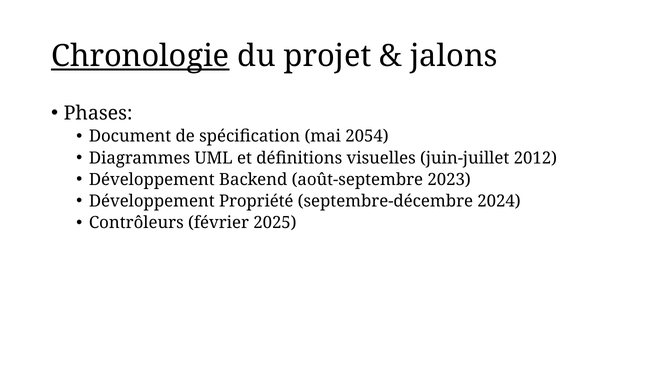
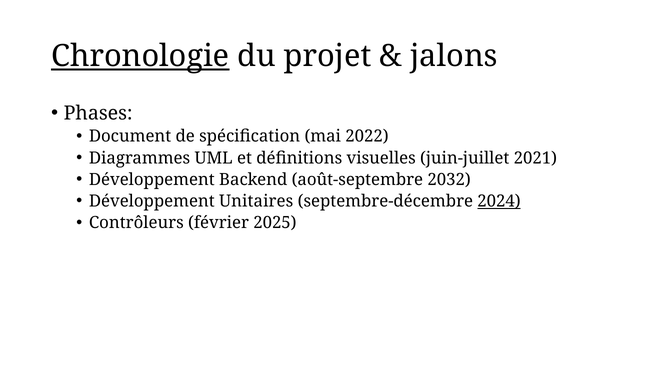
2054: 2054 -> 2022
2012: 2012 -> 2021
2023: 2023 -> 2032
Propriété: Propriété -> Unitaires
2024 underline: none -> present
